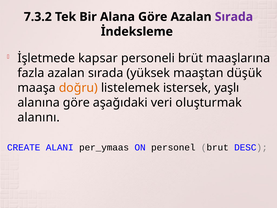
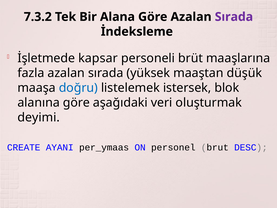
doğru colour: orange -> blue
yaşlı: yaşlı -> blok
alanını: alanını -> deyimi
ALANI: ALANI -> AYANI
